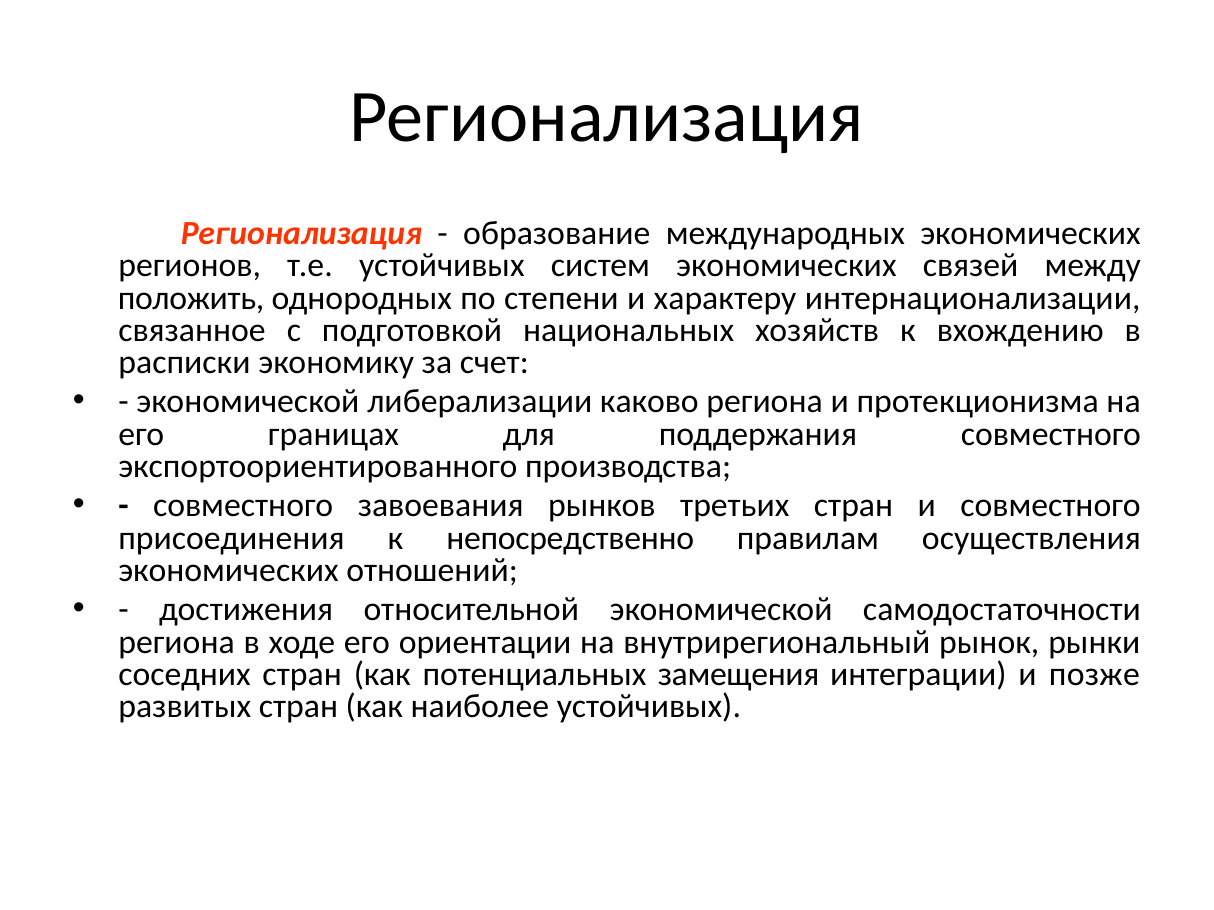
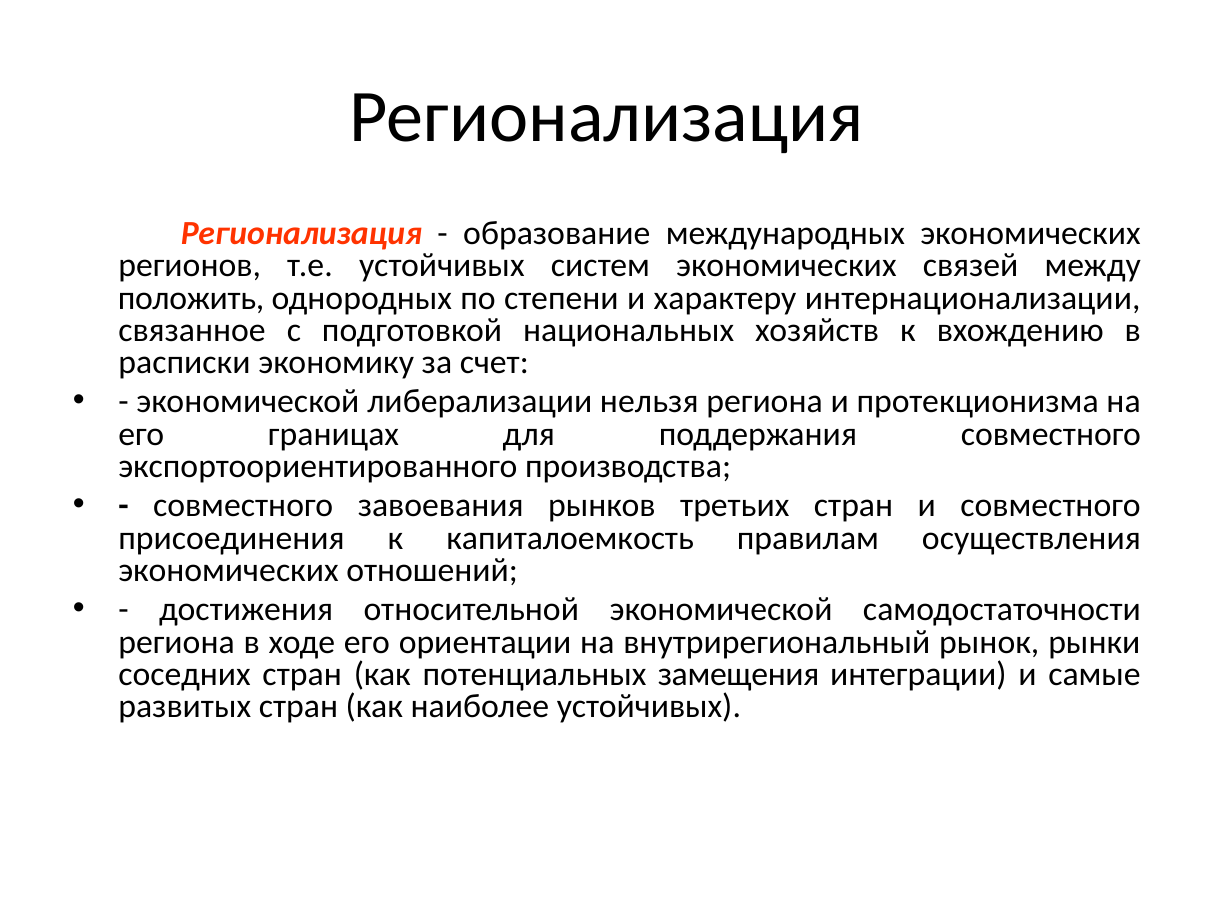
каково: каково -> нельзя
непосредственно: непосредственно -> капиталоемкость
позже: позже -> самые
